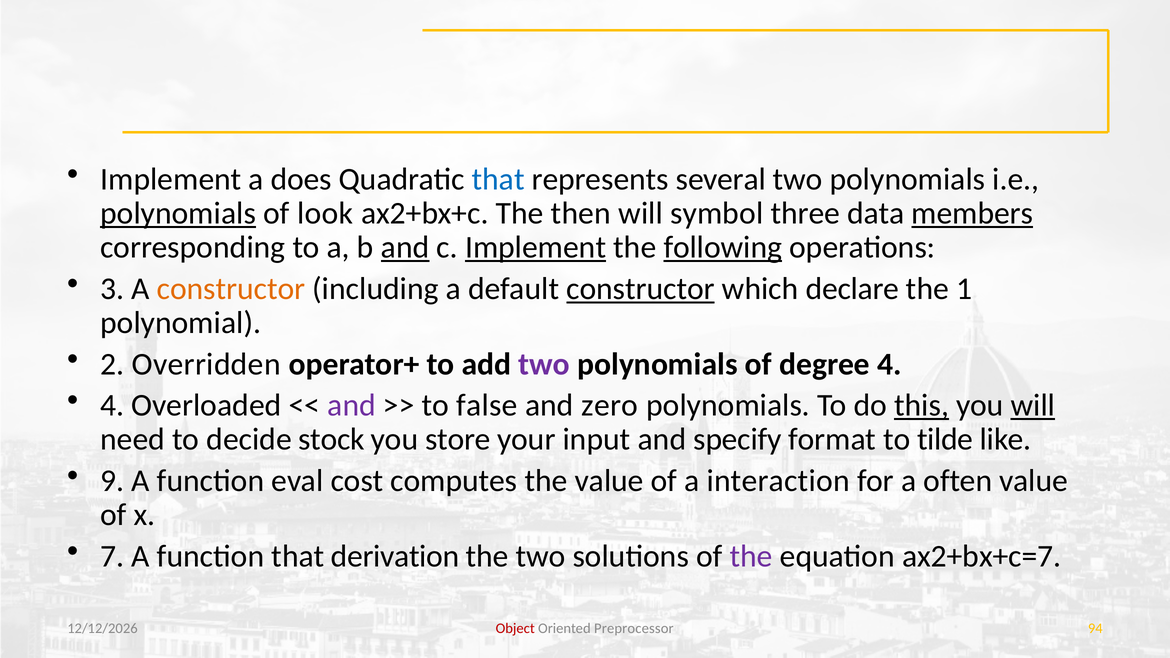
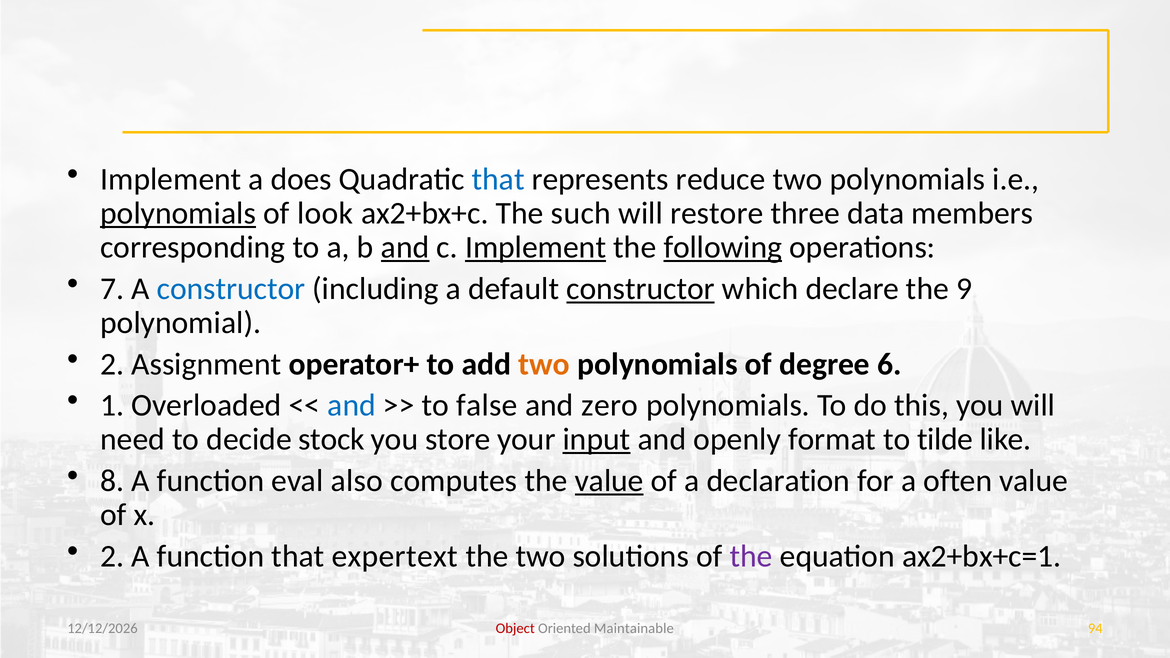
several: several -> reduce
then: then -> such
symbol: symbol -> restore
members underline: present -> none
3: 3 -> 7
constructor at (231, 289) colour: orange -> blue
1: 1 -> 9
Overridden: Overridden -> Assignment
two at (544, 364) colour: purple -> orange
degree 4: 4 -> 6
4 at (112, 406): 4 -> 1
and at (352, 406) colour: purple -> blue
this underline: present -> none
will at (1033, 406) underline: present -> none
input underline: none -> present
specify: specify -> openly
9: 9 -> 8
cost: cost -> also
value at (609, 481) underline: none -> present
interaction: interaction -> declaration
7 at (112, 556): 7 -> 2
derivation: derivation -> expertext
ax2+bx+c=7: ax2+bx+c=7 -> ax2+bx+c=1
Preprocessor: Preprocessor -> Maintainable
